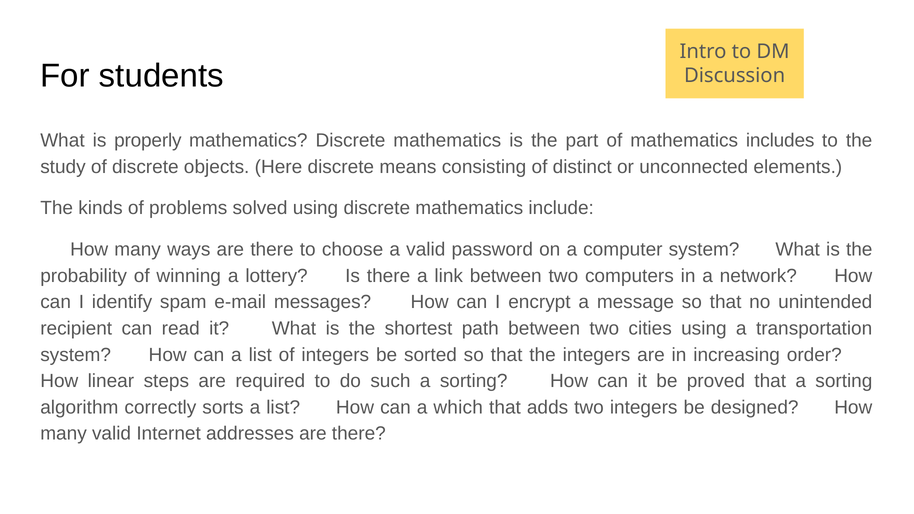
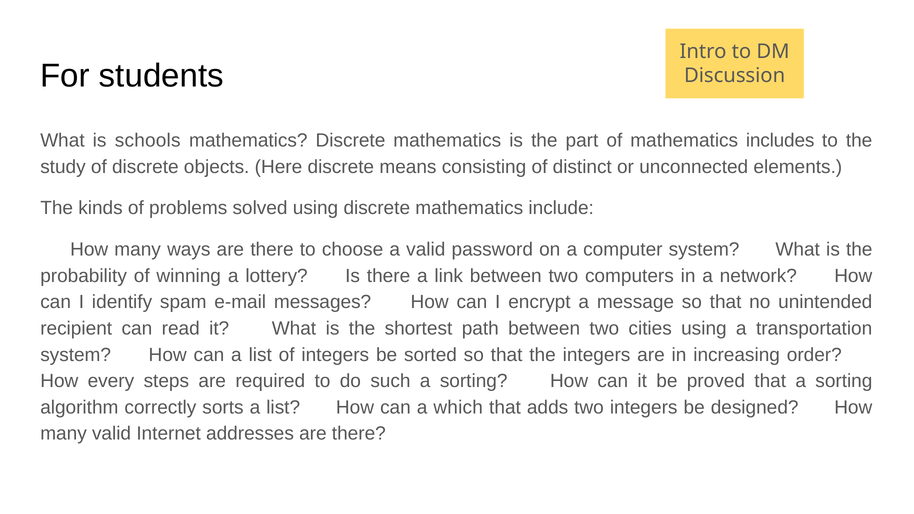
properly: properly -> schools
linear: linear -> every
